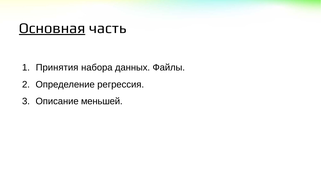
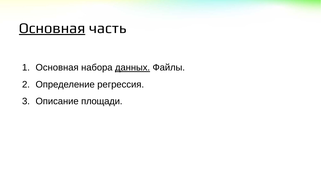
Принятия at (57, 67): Принятия -> Основная
данных underline: none -> present
меньшей: меньшей -> площади
